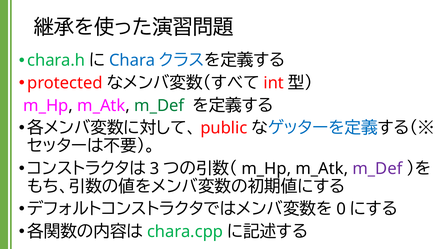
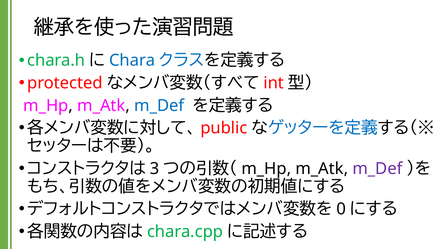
m_Def at (159, 105) colour: green -> blue
